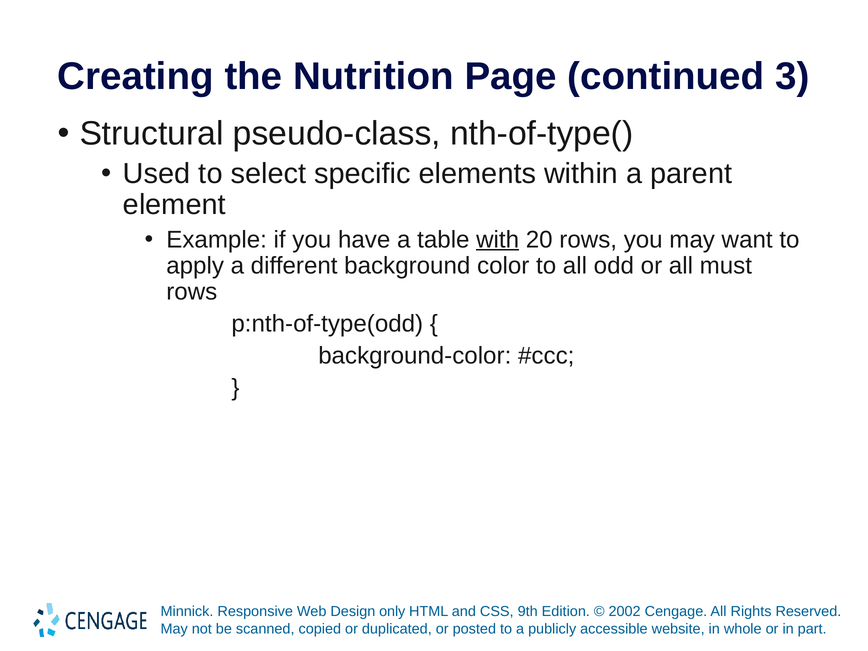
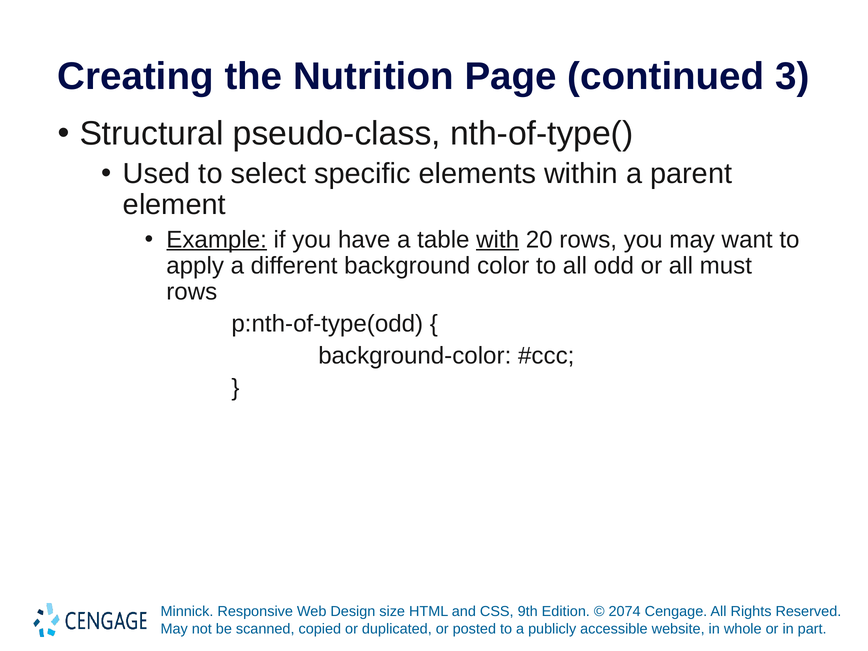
Example underline: none -> present
only: only -> size
2002: 2002 -> 2074
